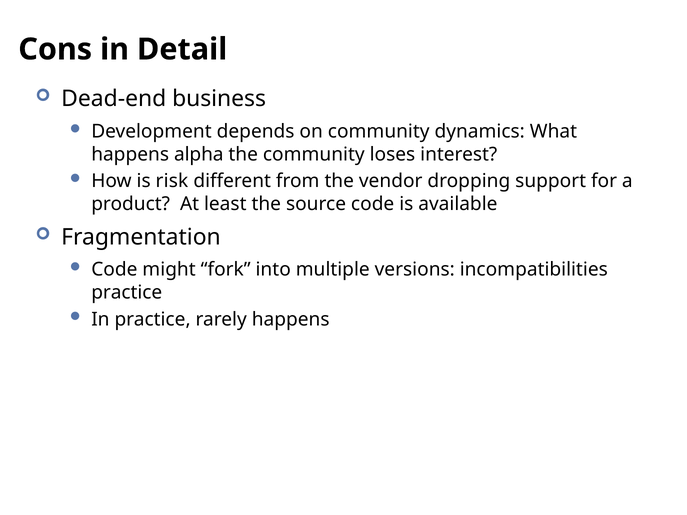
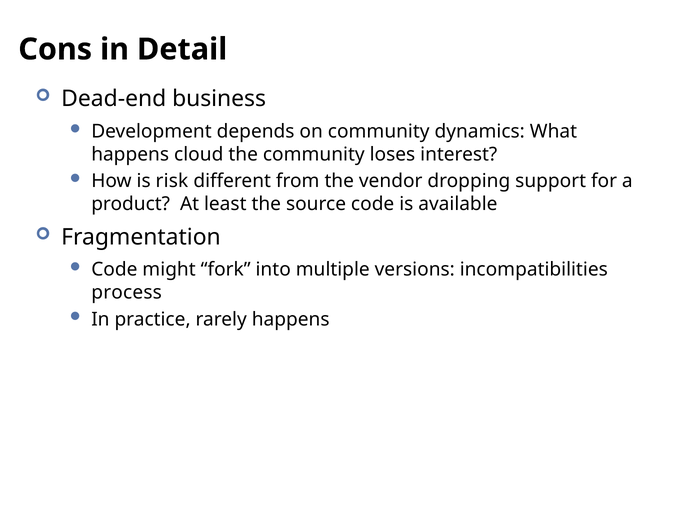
alpha: alpha -> cloud
practice at (127, 293): practice -> process
